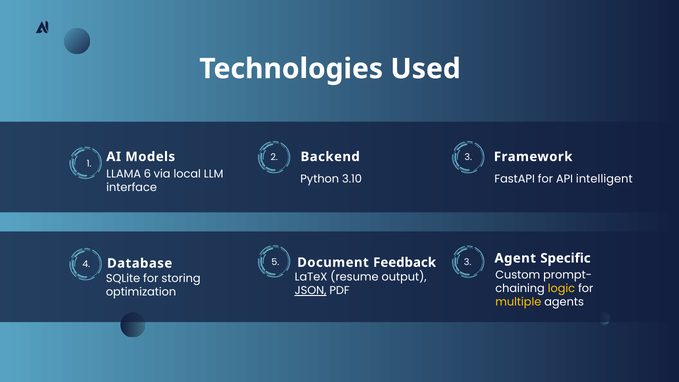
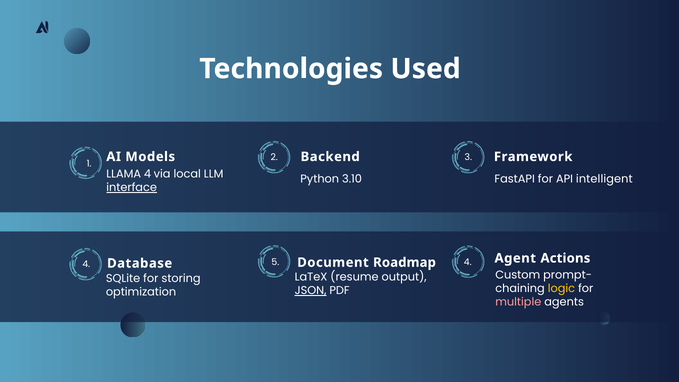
LLAMA 6: 6 -> 4
interface underline: none -> present
Feedback: Feedback -> Roadmap
Specific: Specific -> Actions
5 3: 3 -> 4
multiple colour: yellow -> pink
